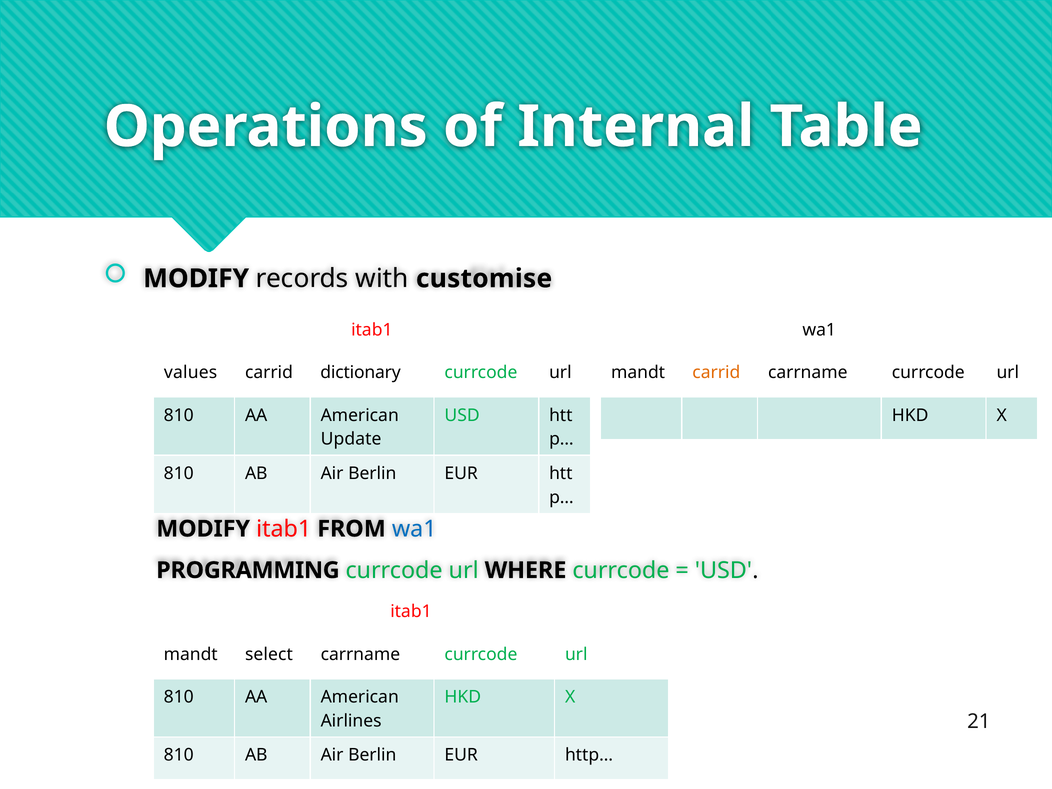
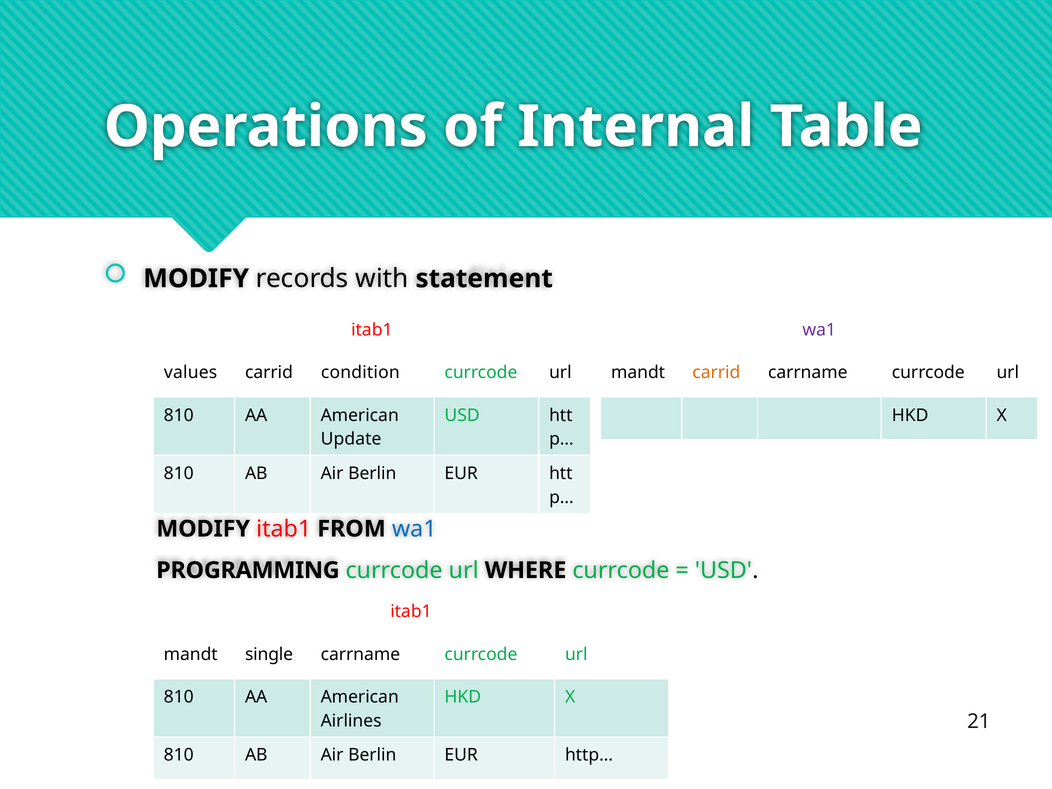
customise: customise -> statement
wa1 at (819, 330) colour: black -> purple
dictionary: dictionary -> condition
select: select -> single
